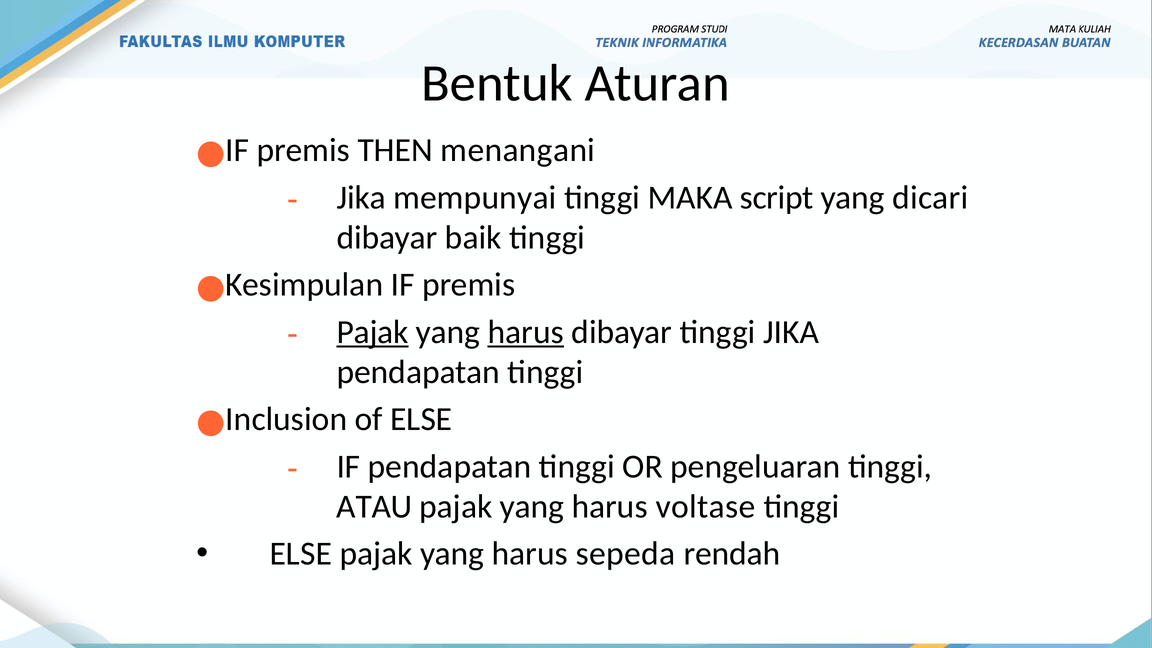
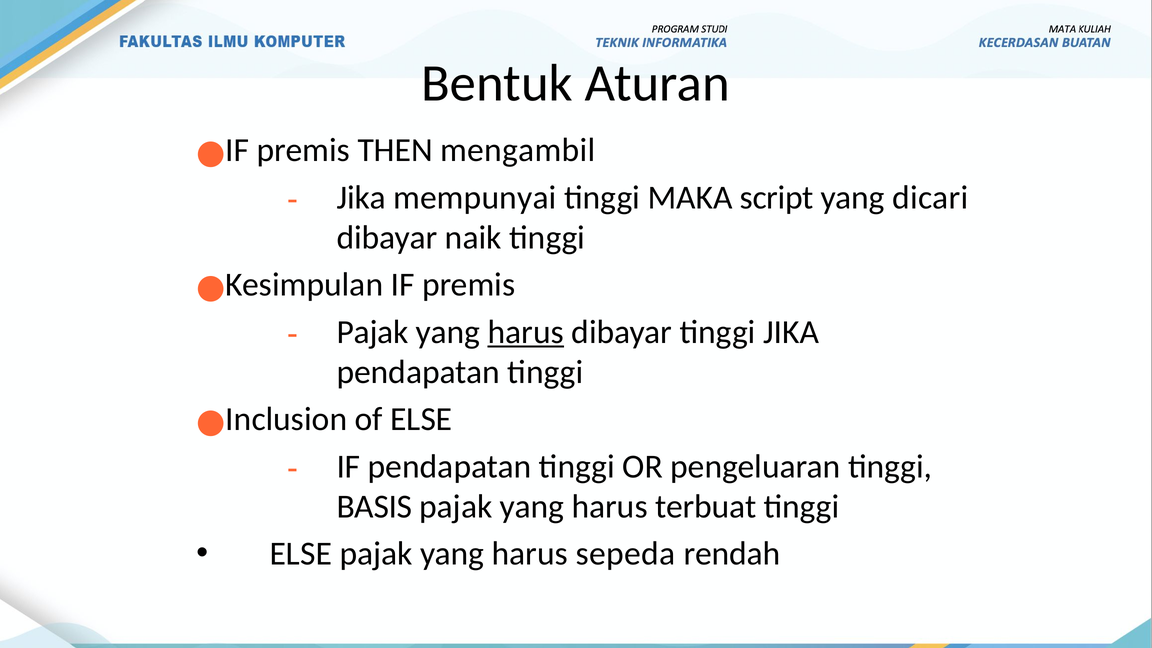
menangani: menangani -> mengambil
baik: baik -> naik
Pajak at (373, 332) underline: present -> none
ATAU: ATAU -> BASIS
voltase: voltase -> terbuat
